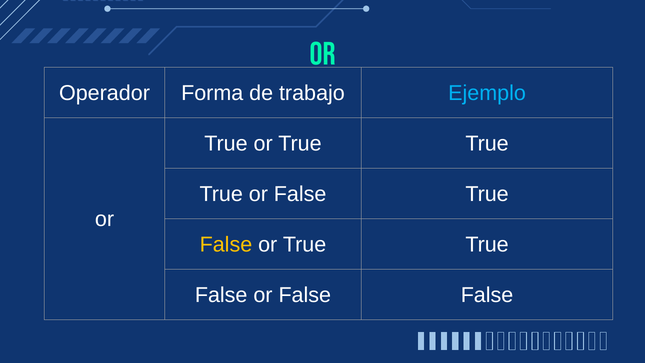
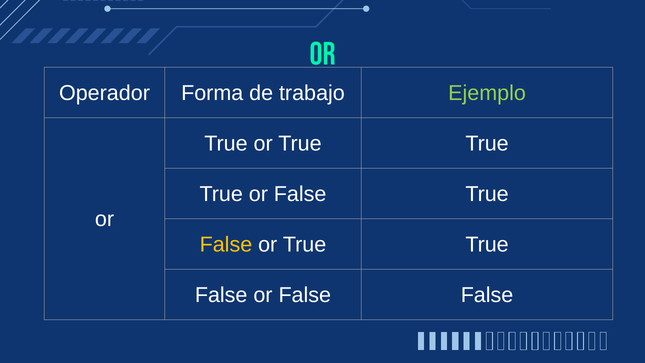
Ejemplo colour: light blue -> light green
